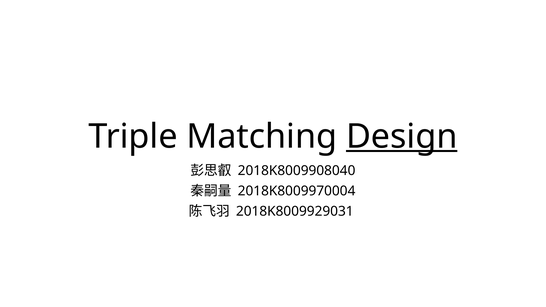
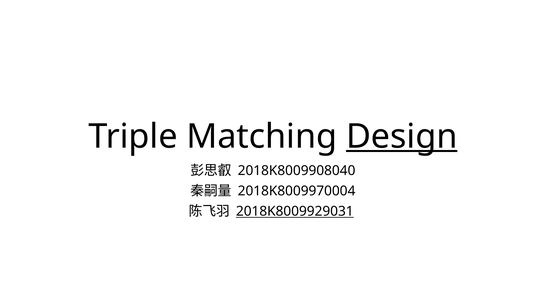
2018K8009929031 underline: none -> present
